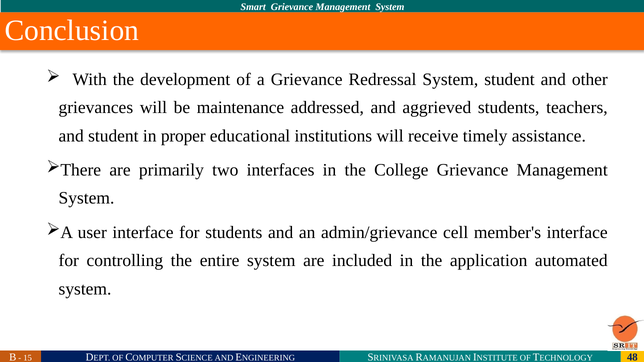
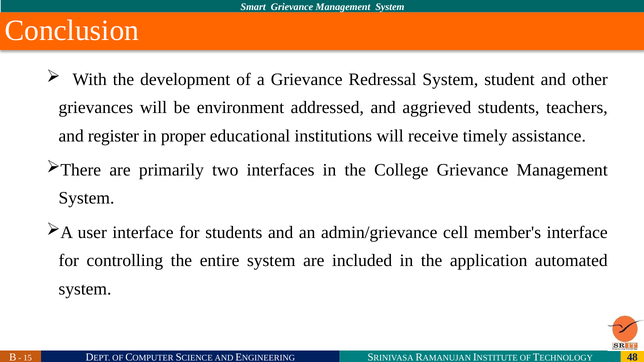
maintenance: maintenance -> environment
and student: student -> register
